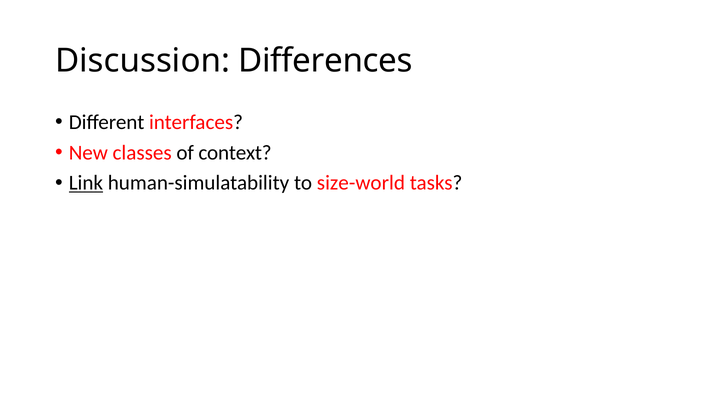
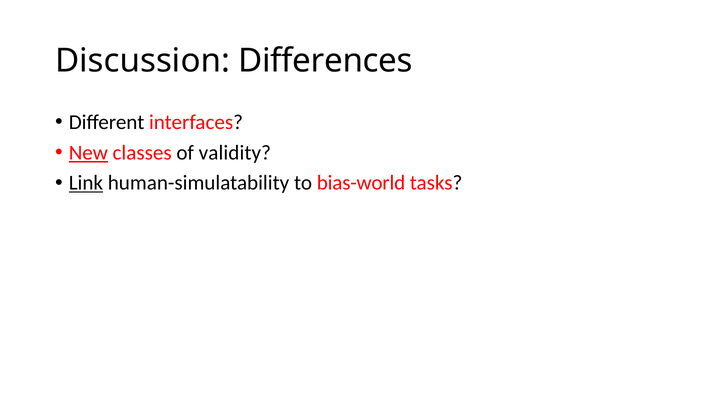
New underline: none -> present
context: context -> validity
size-world: size-world -> bias-world
